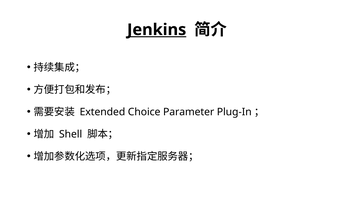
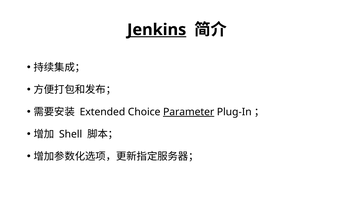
Parameter underline: none -> present
